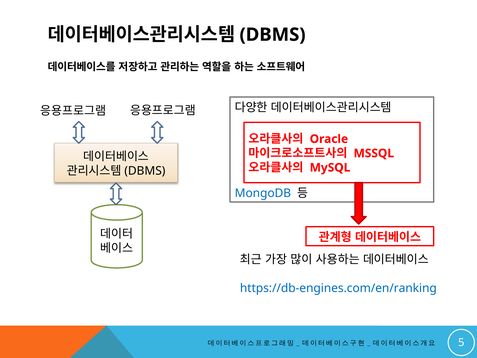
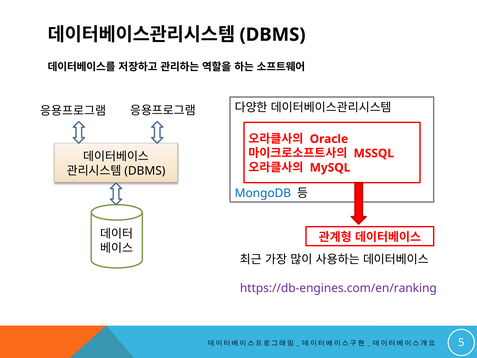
https://db-engines.com/en/ranking colour: blue -> purple
